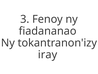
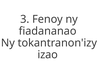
iray: iray -> izao
